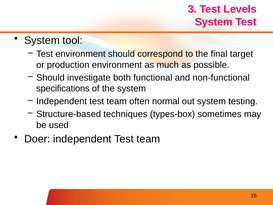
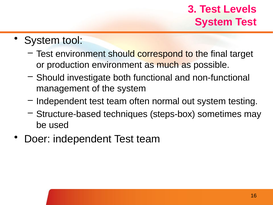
specifications: specifications -> management
types-box: types-box -> steps-box
